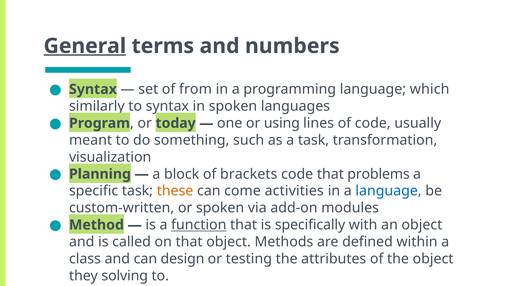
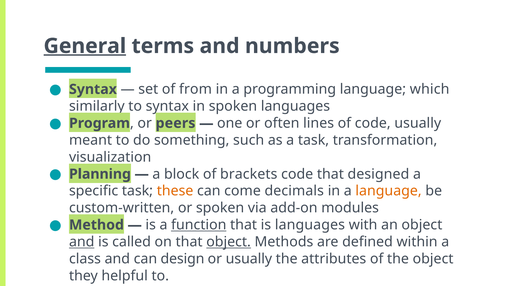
today: today -> peers
using: using -> often
problems: problems -> designed
activities: activities -> decimals
language at (389, 191) colour: blue -> orange
is specifically: specifically -> languages
and at (82, 242) underline: none -> present
object at (229, 242) underline: none -> present
or testing: testing -> usually
solving: solving -> helpful
